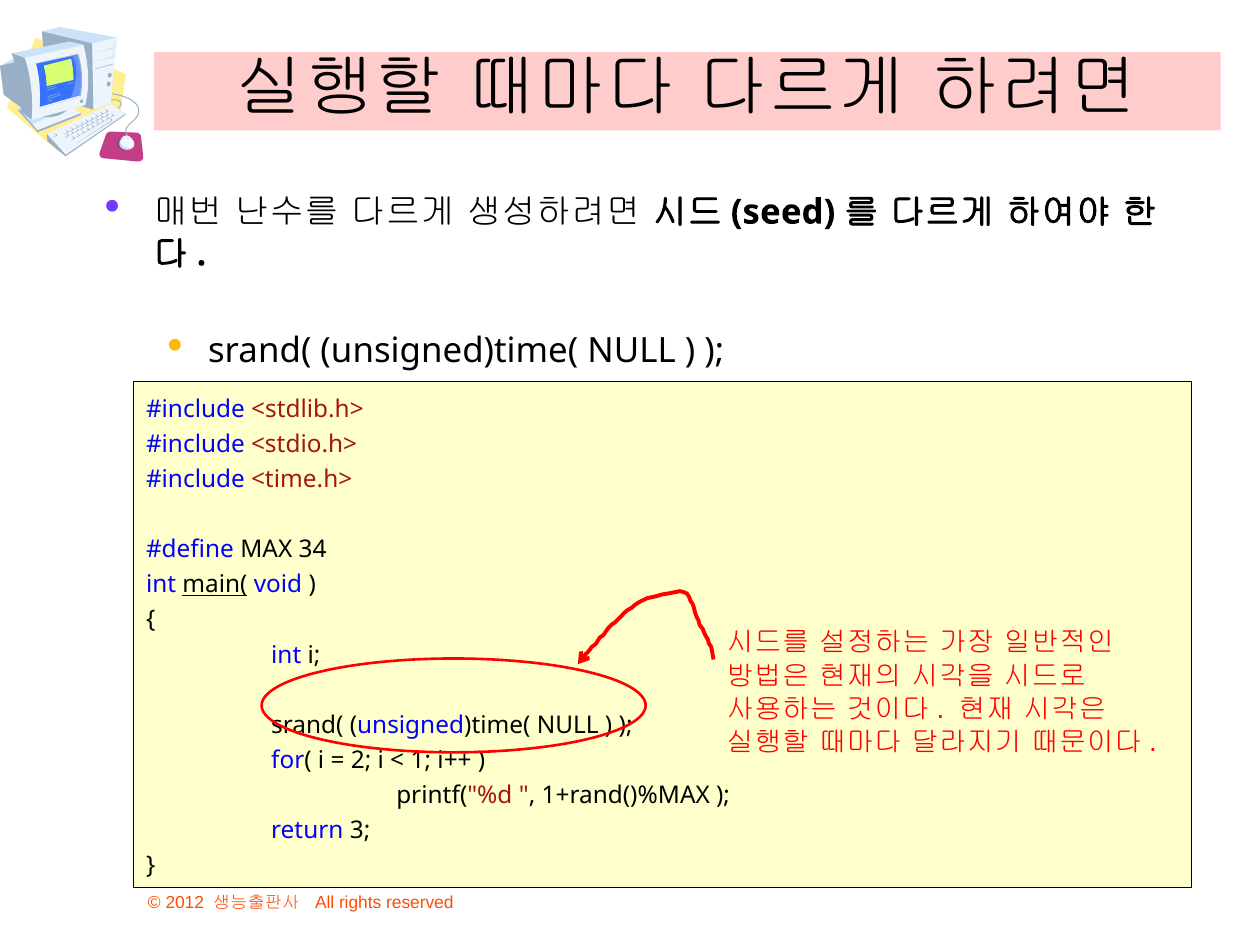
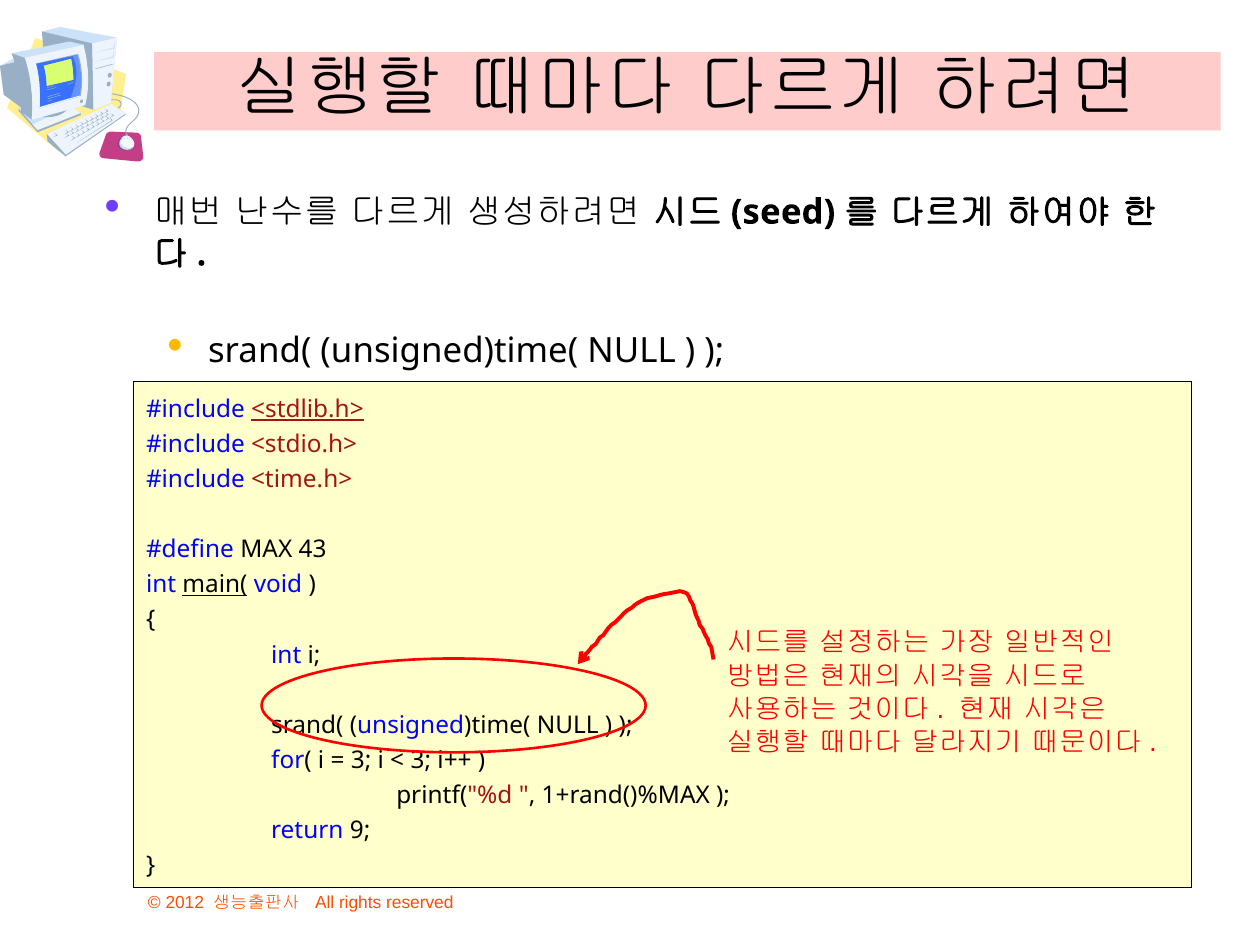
<stdlib.h> underline: none -> present
34: 34 -> 43
2 at (361, 760): 2 -> 3
1 at (421, 760): 1 -> 3
3: 3 -> 9
